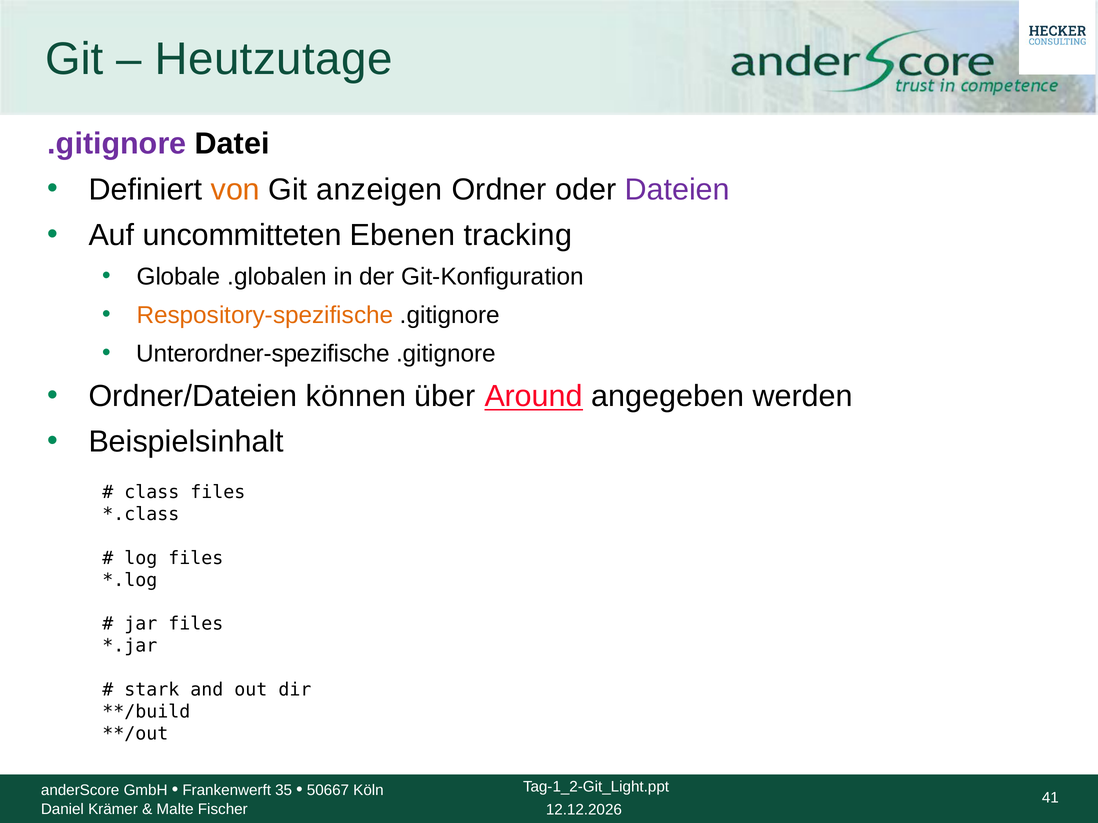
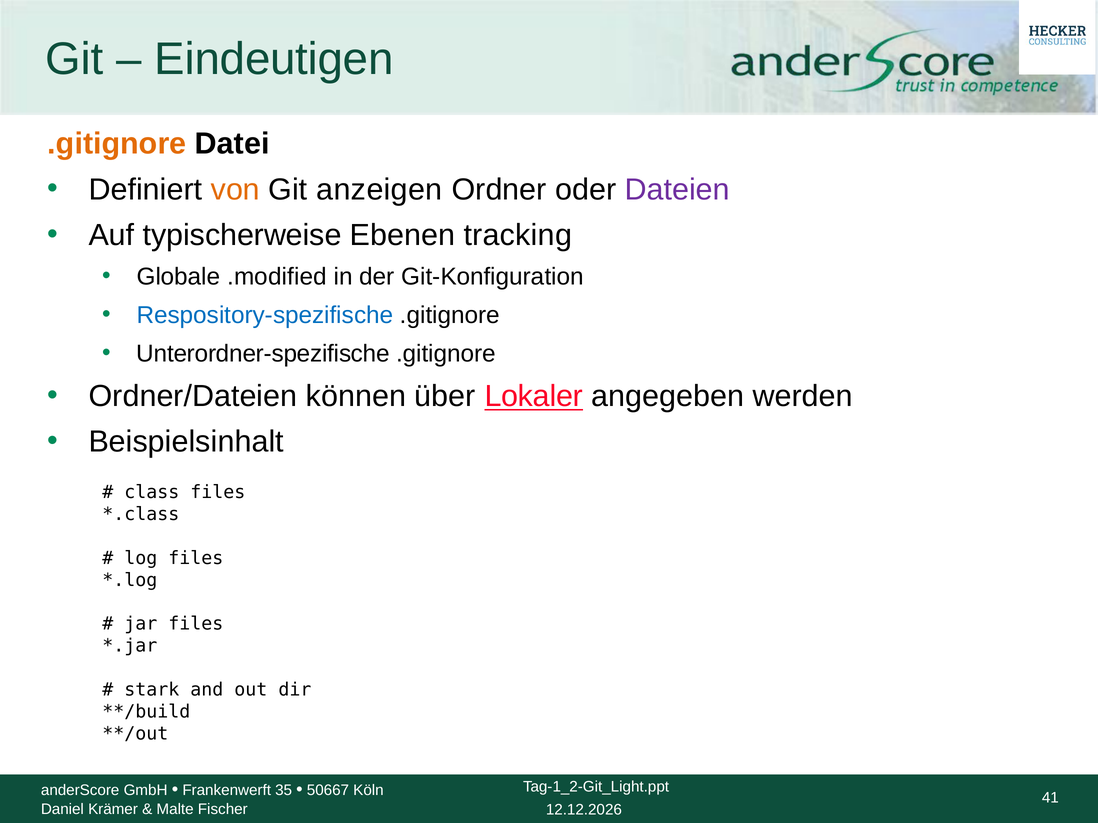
Heutzutage: Heutzutage -> Eindeutigen
.gitignore at (117, 144) colour: purple -> orange
uncommitteten: uncommitteten -> typischerweise
.globalen: .globalen -> .modified
Respository-spezifische colour: orange -> blue
Around: Around -> Lokaler
